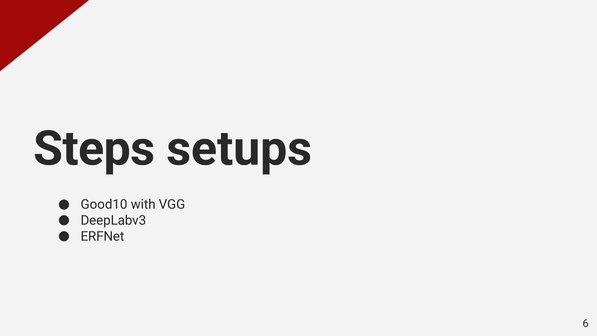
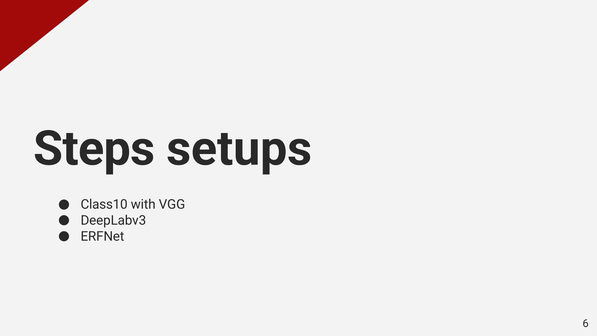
Good10: Good10 -> Class10
